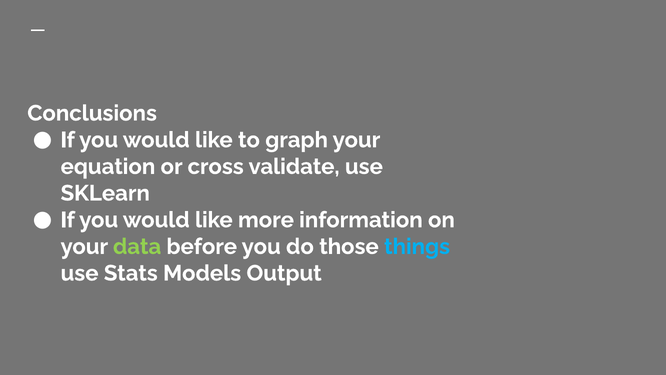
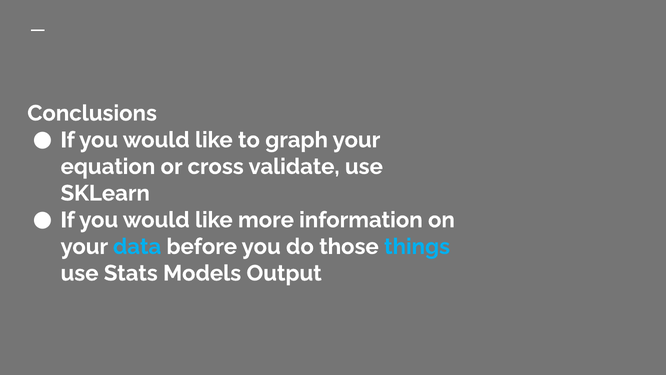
data colour: light green -> light blue
